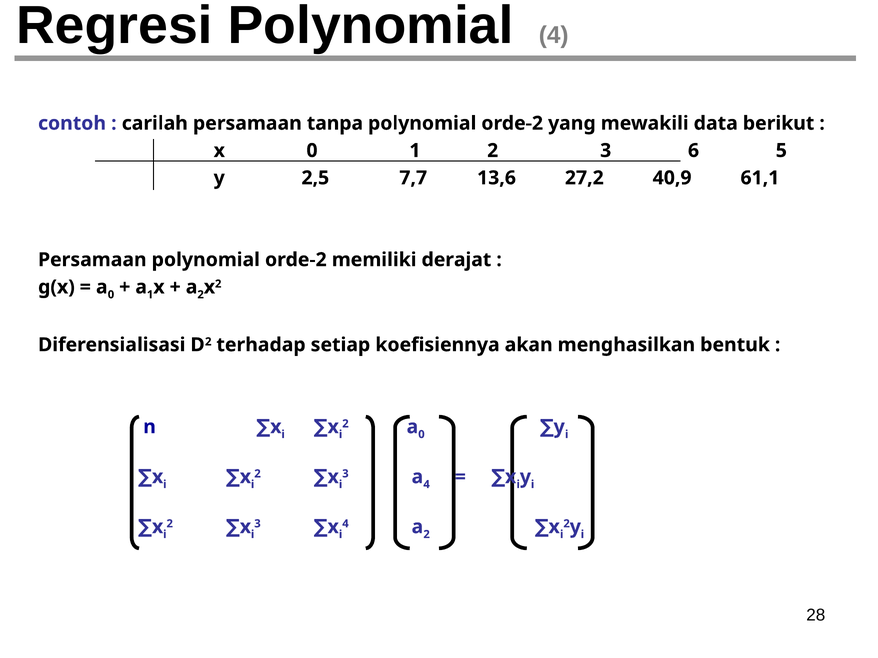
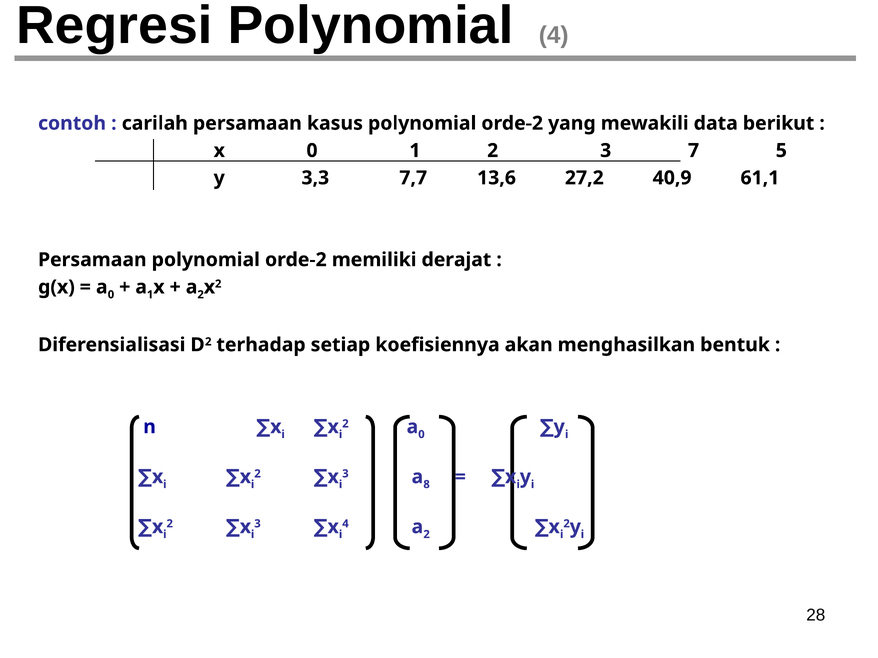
tanpa: tanpa -> kasus
6: 6 -> 7
2,5: 2,5 -> 3,3
4 at (427, 485): 4 -> 8
